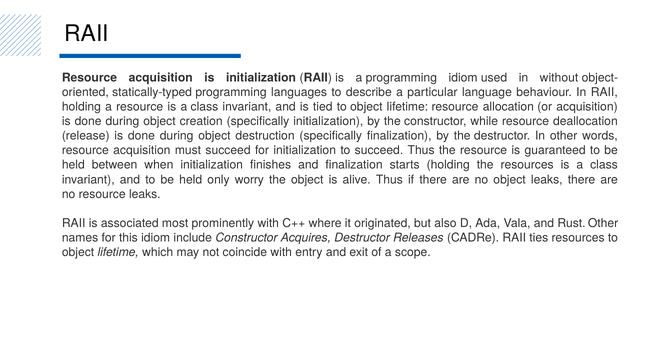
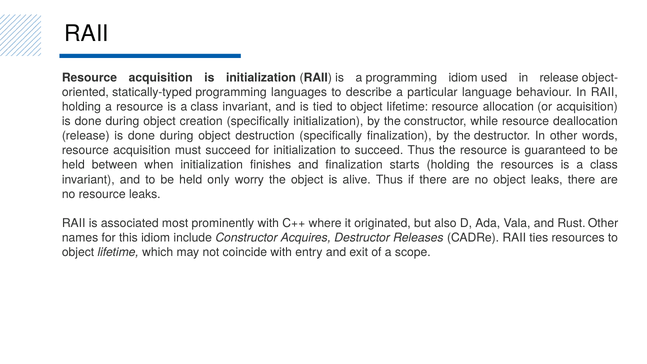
in without: without -> release
